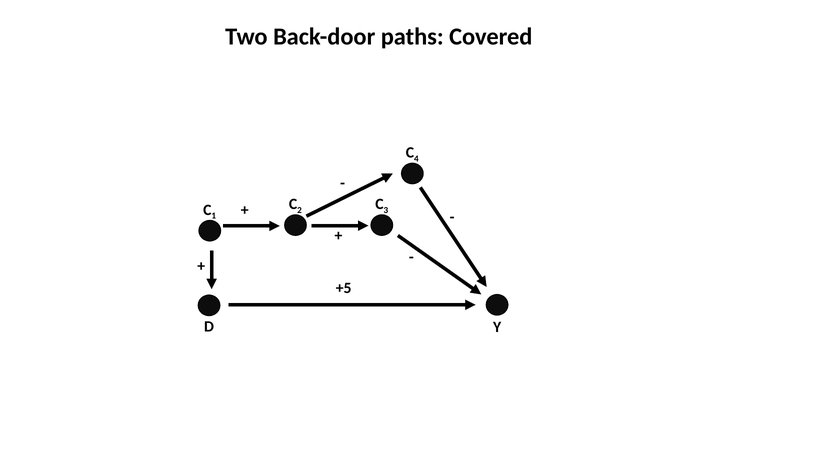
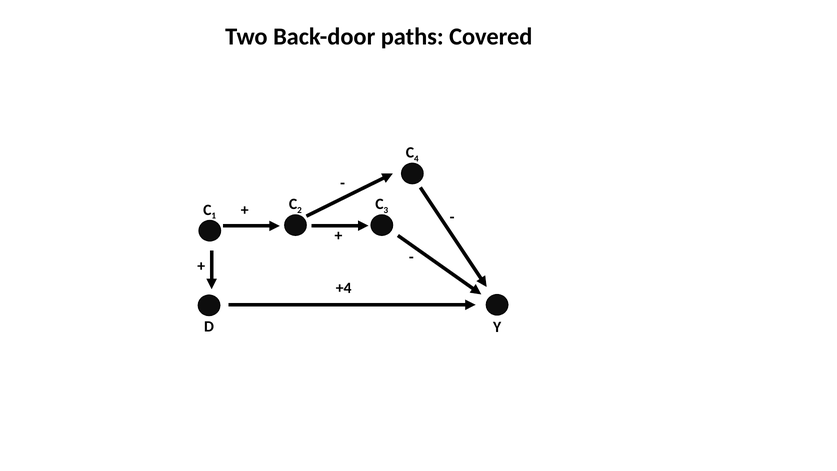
+5: +5 -> +4
